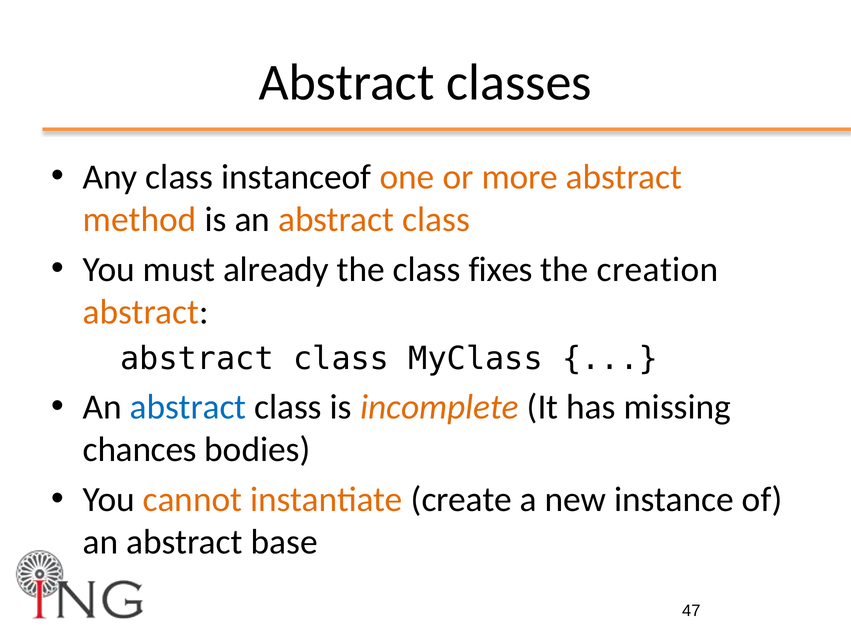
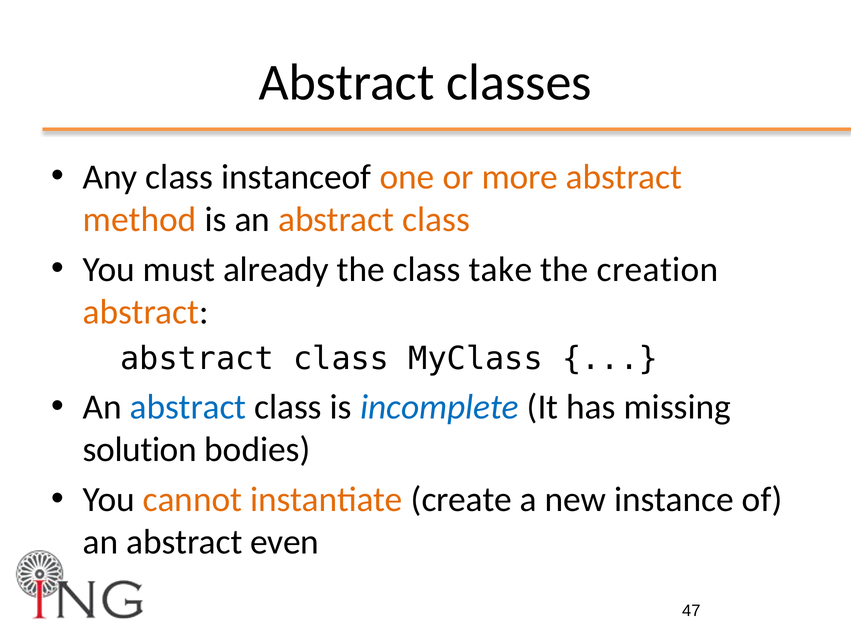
fixes: fixes -> take
incomplete colour: orange -> blue
chances: chances -> solution
base: base -> even
